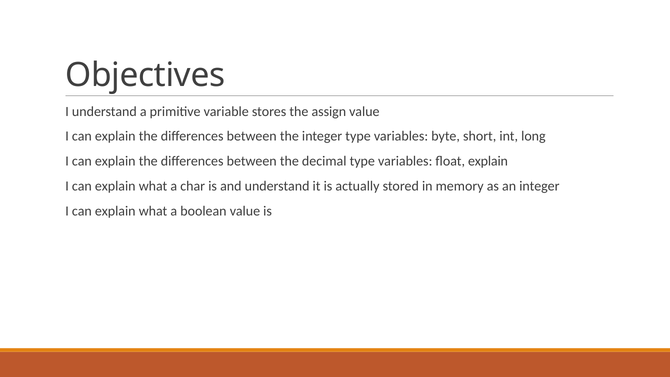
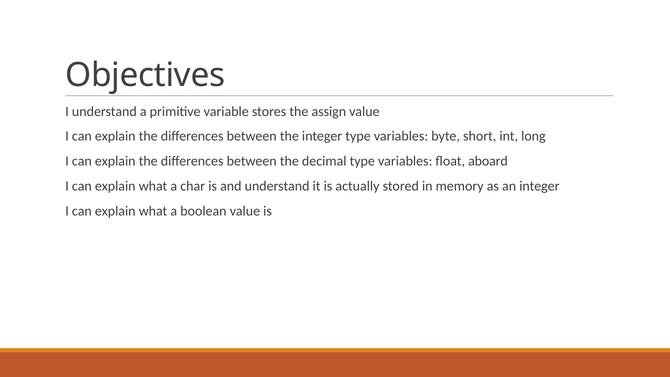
float explain: explain -> aboard
